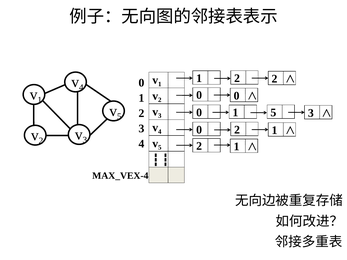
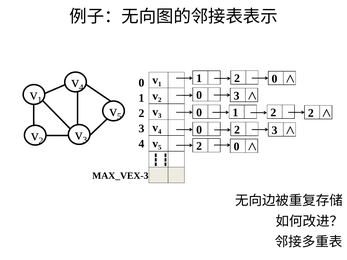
2 at (275, 79): 2 -> 0
0 at (237, 96): 0 -> 3
0 5: 5 -> 2
3 at (311, 113): 3 -> 2
1 at (275, 130): 1 -> 3
1 at (237, 147): 1 -> 0
MAX_VEX-4: MAX_VEX-4 -> MAX_VEX-3
